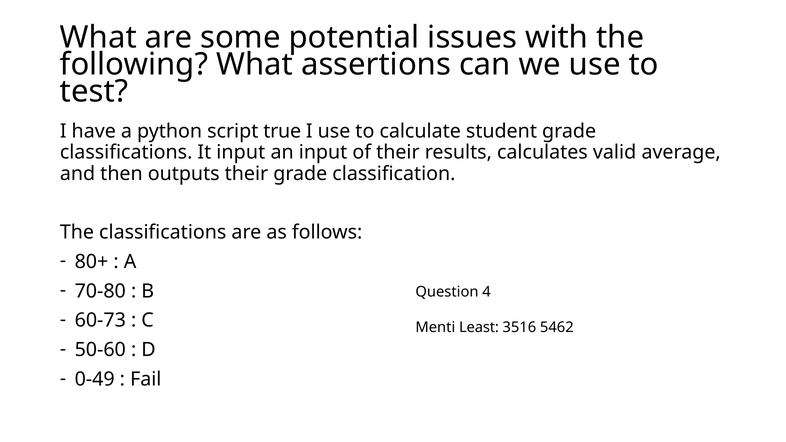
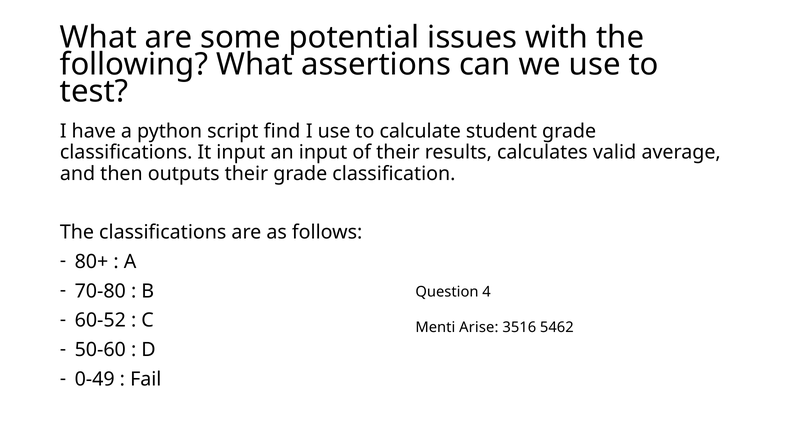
true: true -> find
60-73: 60-73 -> 60-52
Least: Least -> Arise
